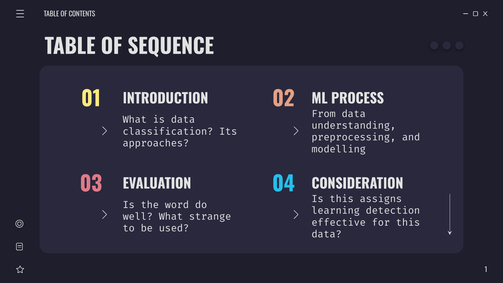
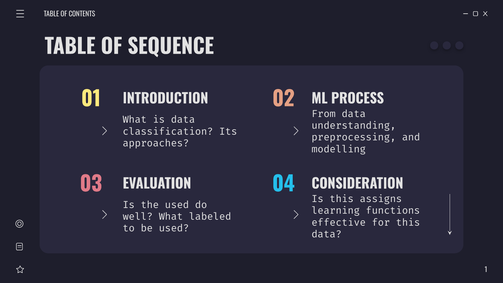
the word: word -> used
detection: detection -> functions
strange: strange -> labeled
